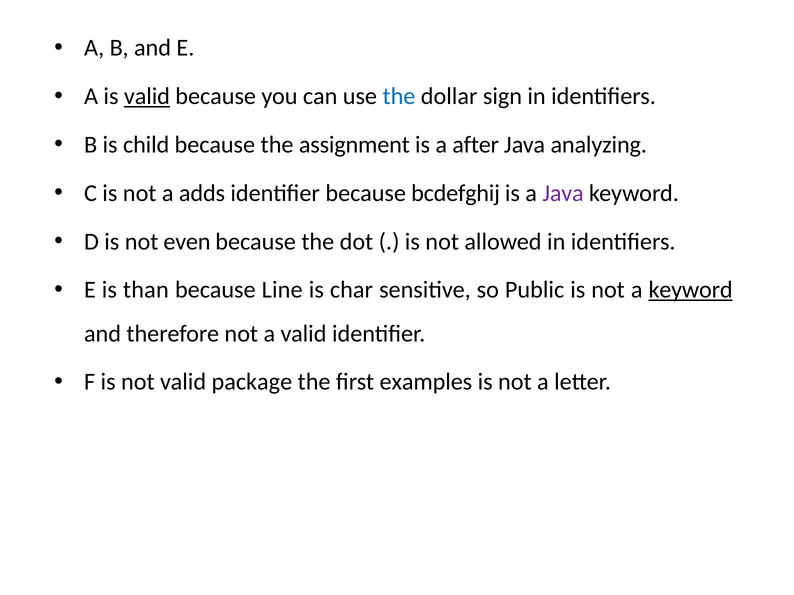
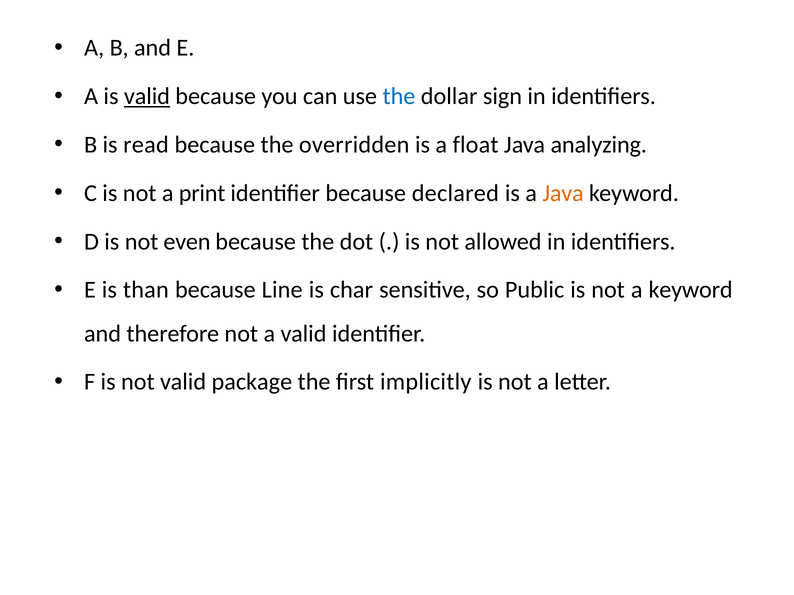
child: child -> read
assignment: assignment -> overridden
after: after -> float
adds: adds -> print
bcdefghij: bcdefghij -> declared
Java at (563, 193) colour: purple -> orange
keyword at (691, 290) underline: present -> none
examples: examples -> implicitly
